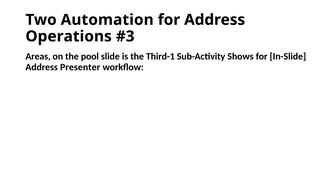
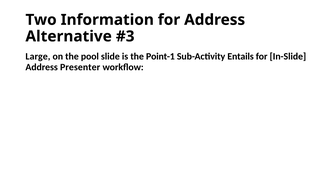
Automation: Automation -> Information
Operations: Operations -> Alternative
Areas: Areas -> Large
Third-1: Third-1 -> Point-1
Shows: Shows -> Entails
